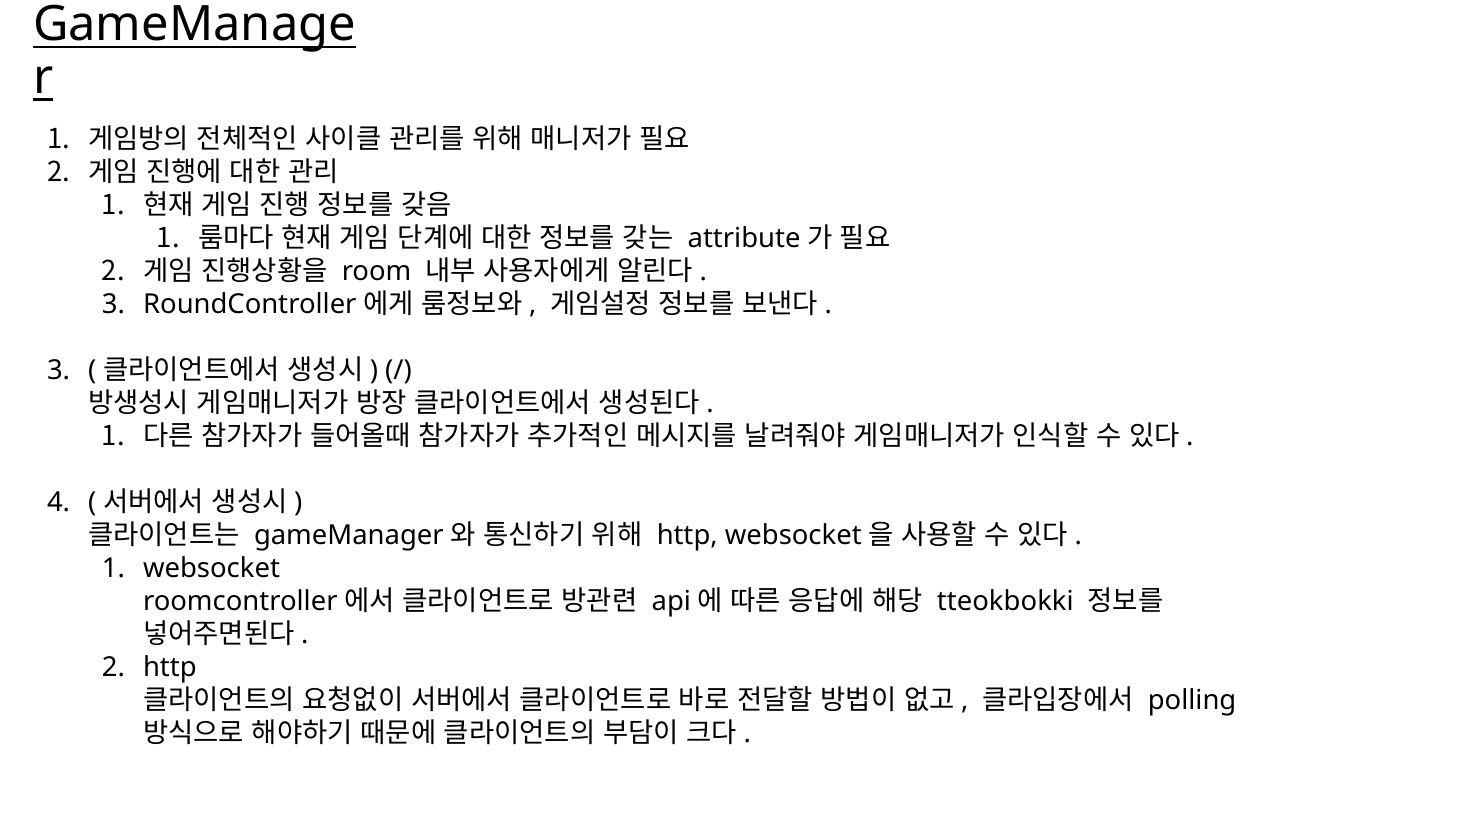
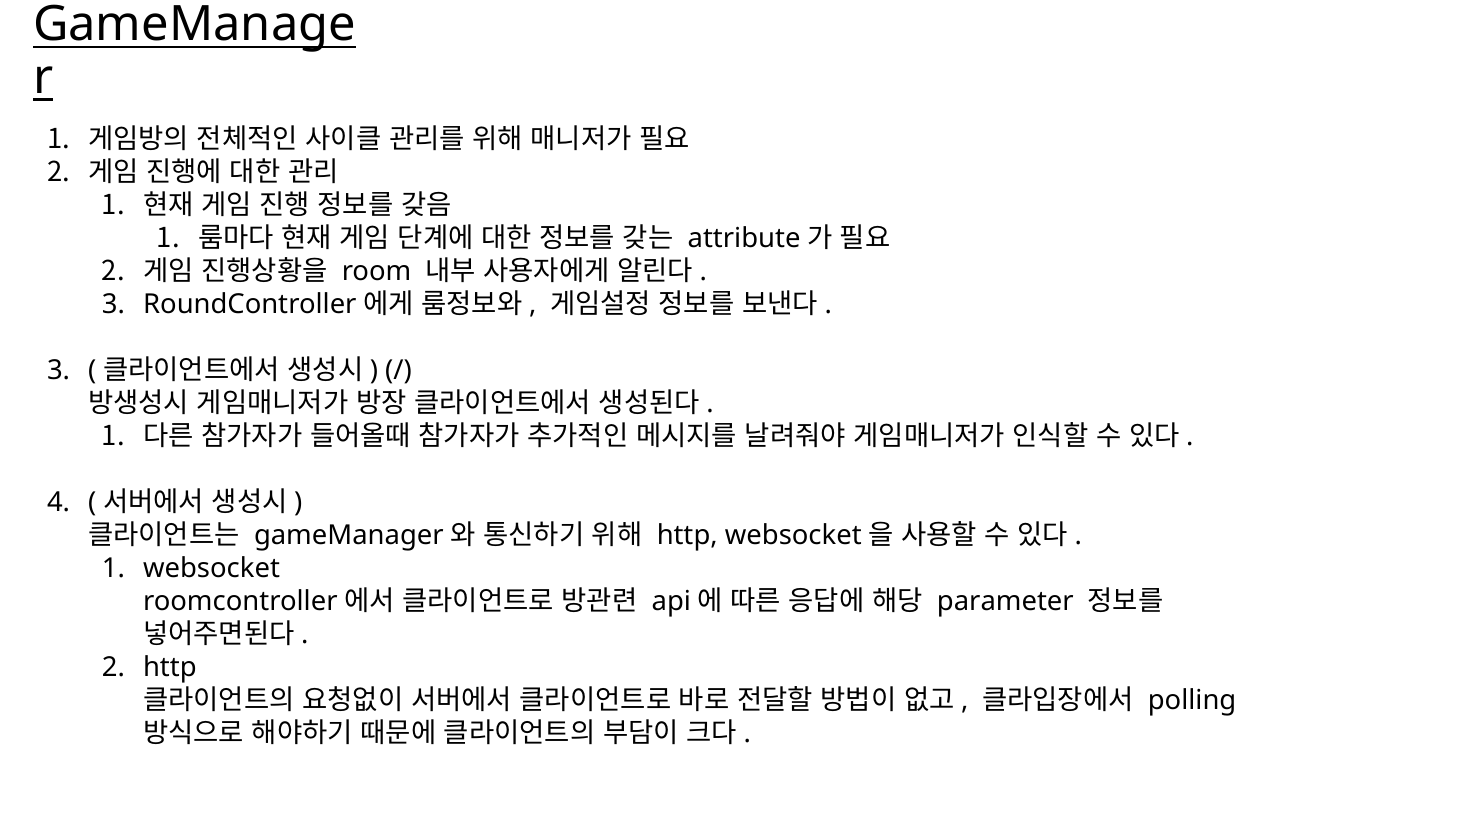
tteokbokki: tteokbokki -> parameter
